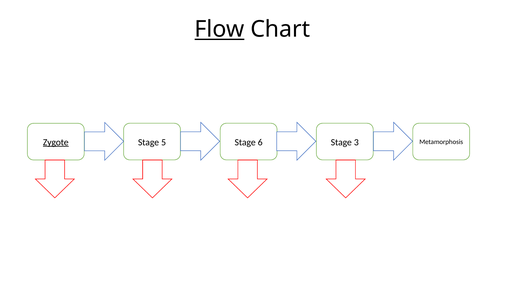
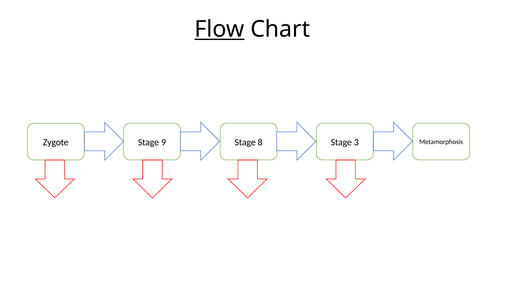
Zygote underline: present -> none
5: 5 -> 9
6: 6 -> 8
